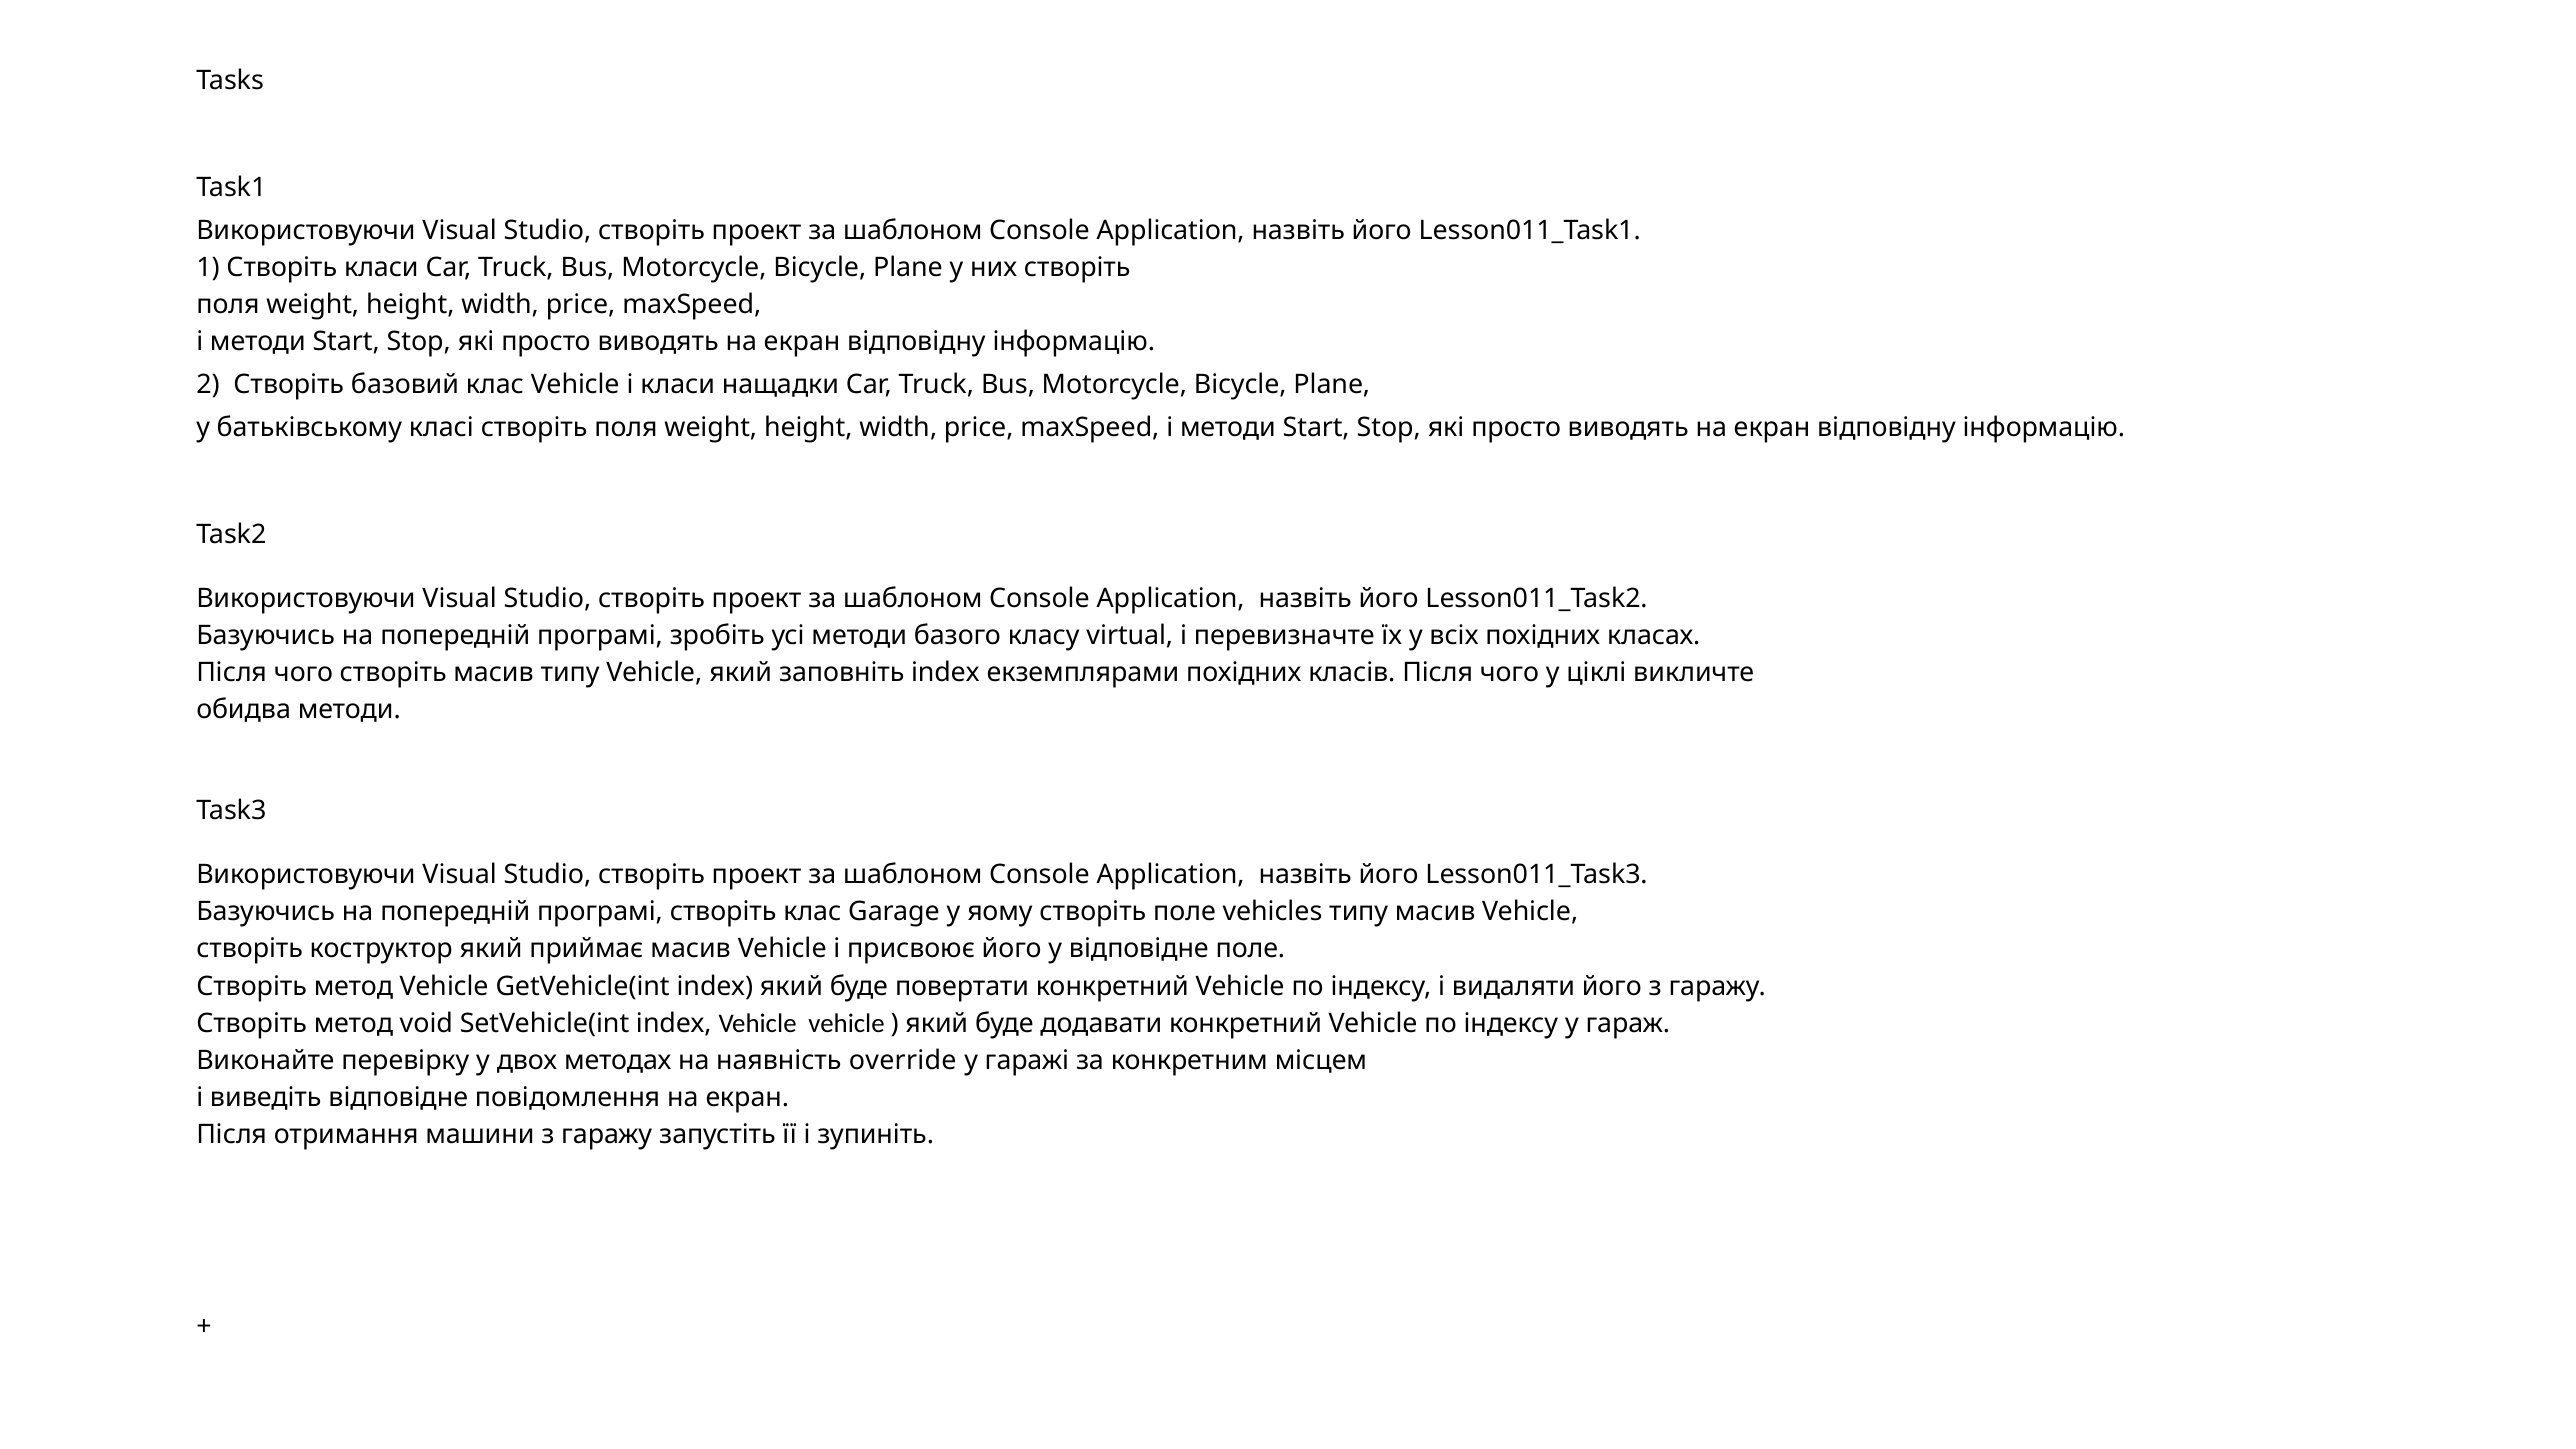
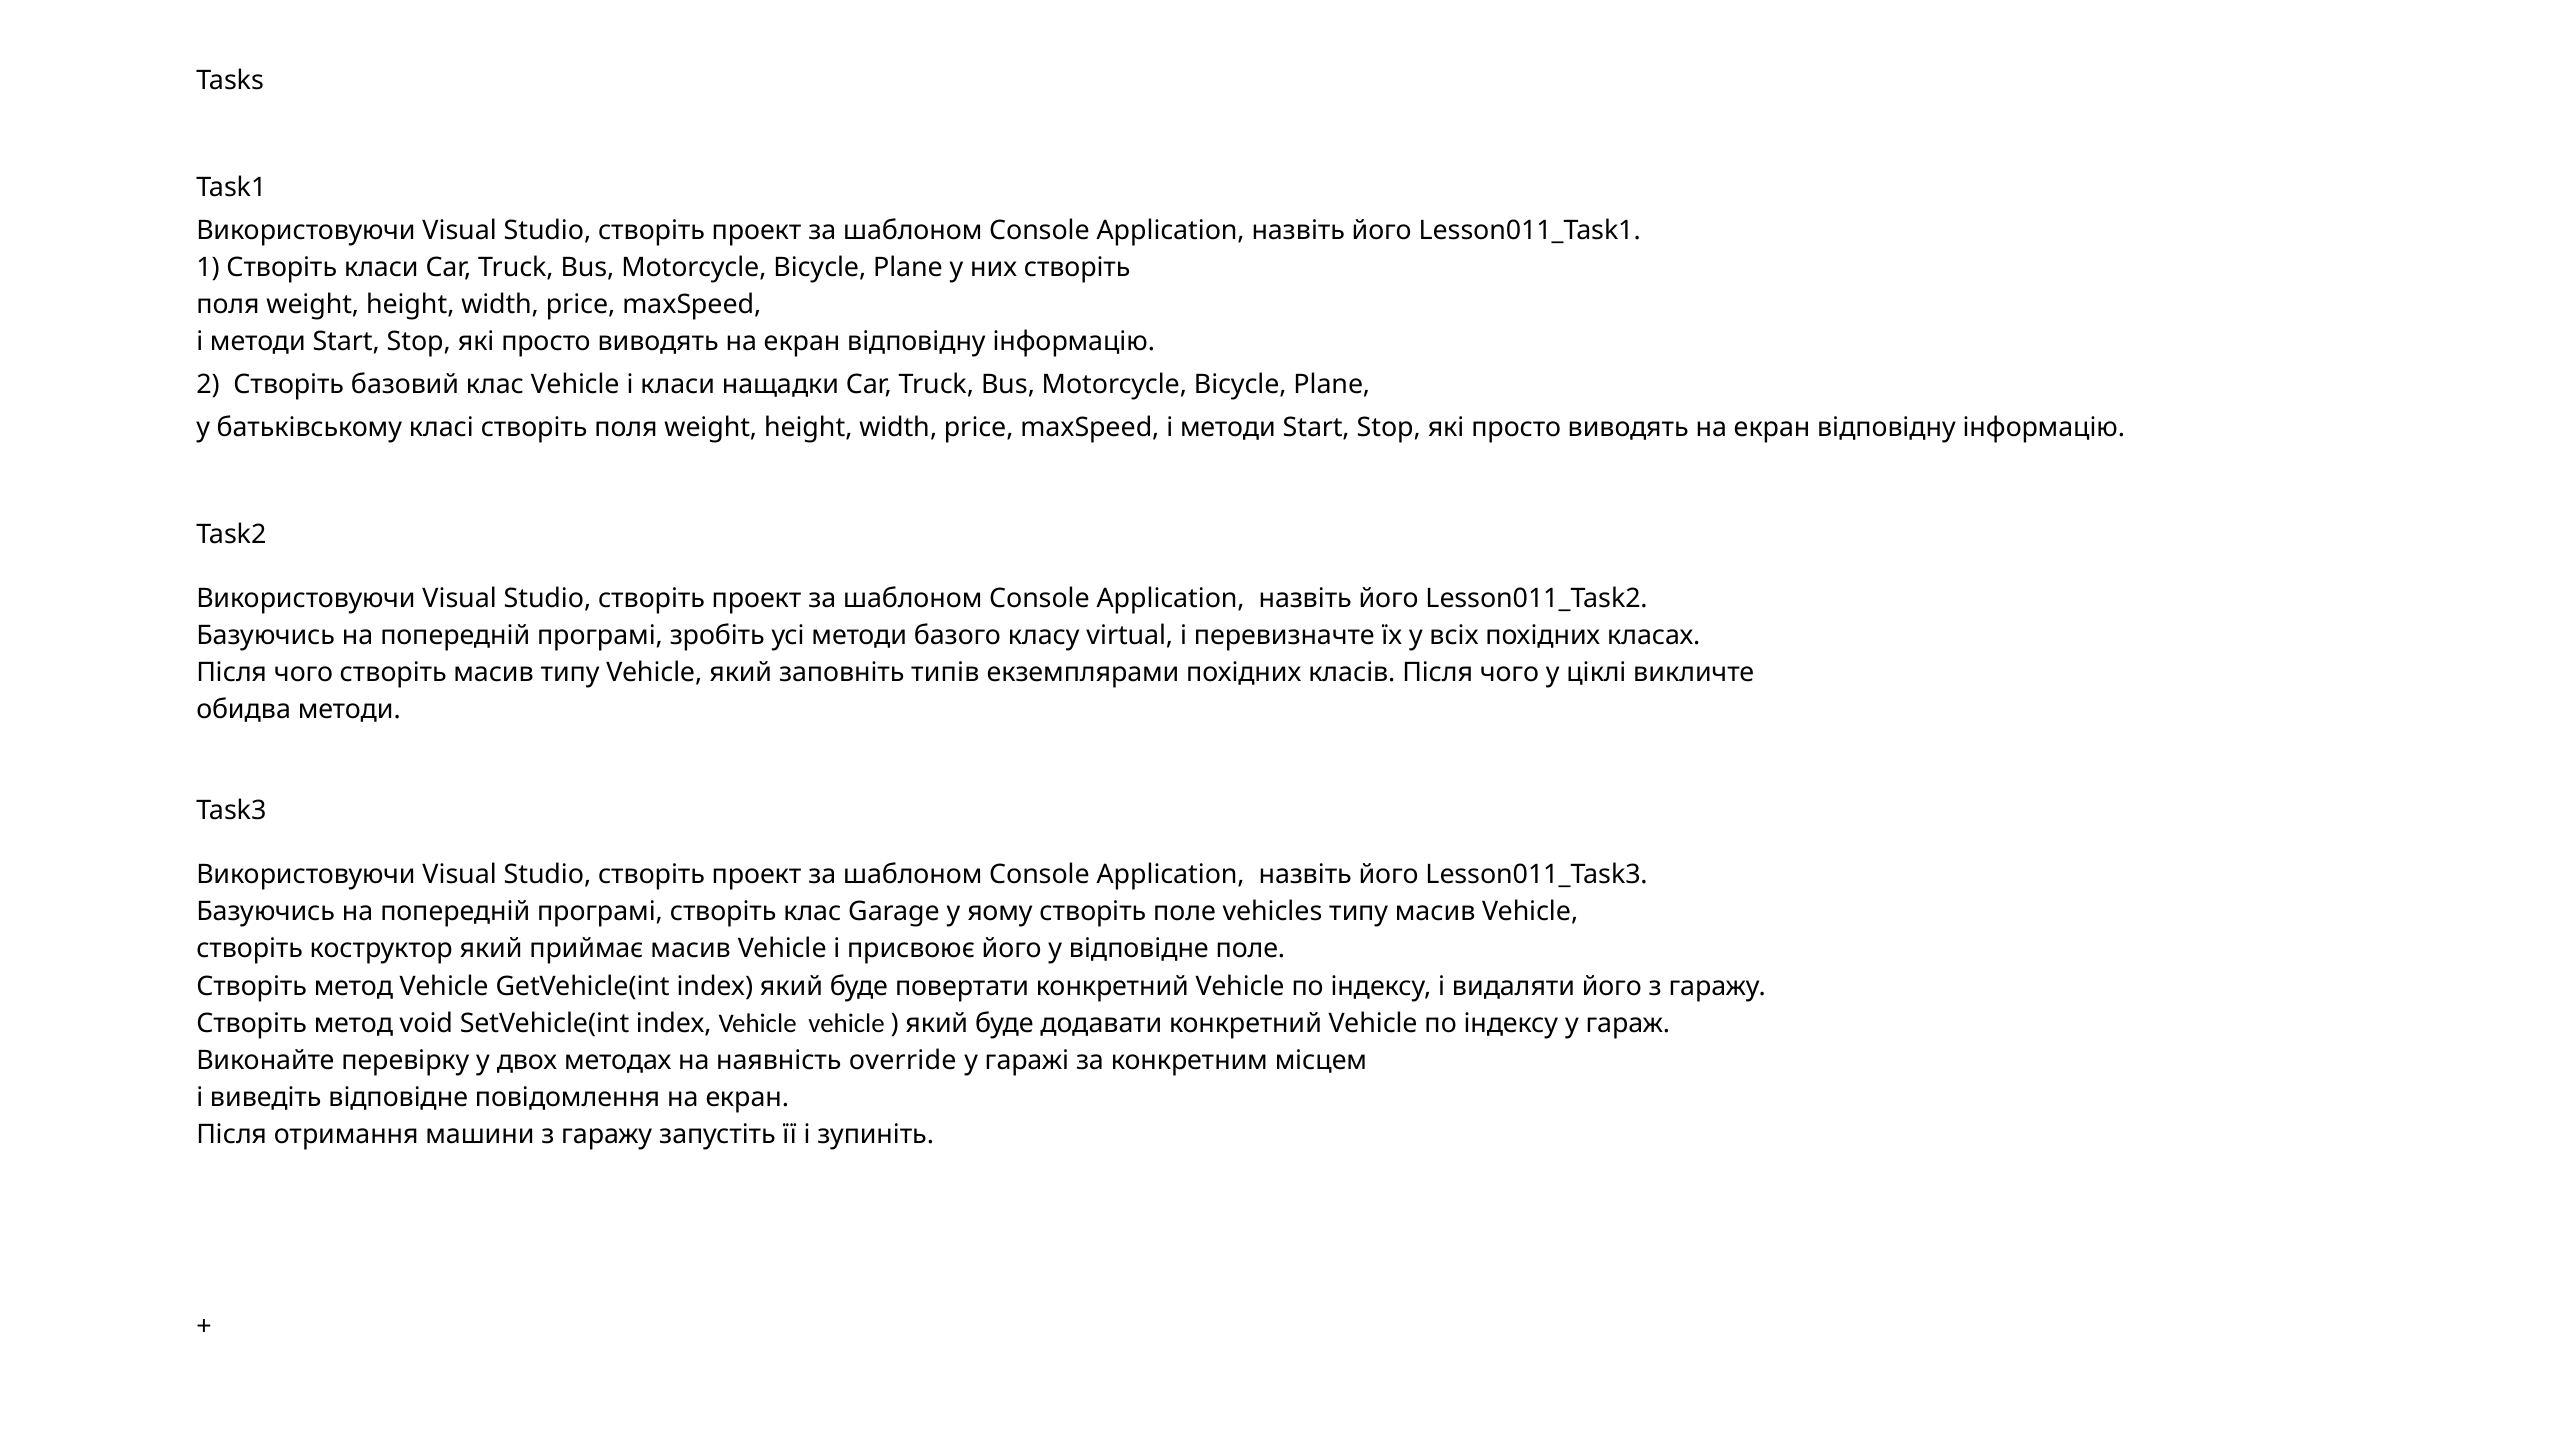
заповніть index: index -> типів
